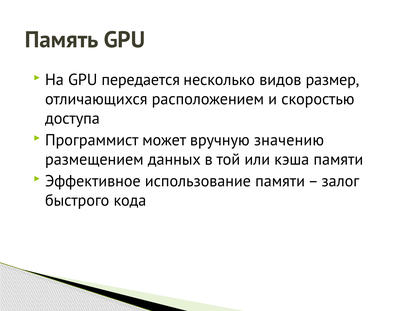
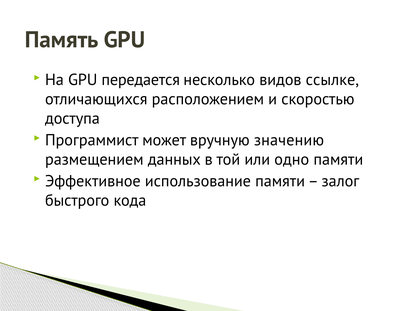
размер: размер -> ссылке
кэша: кэша -> одно
